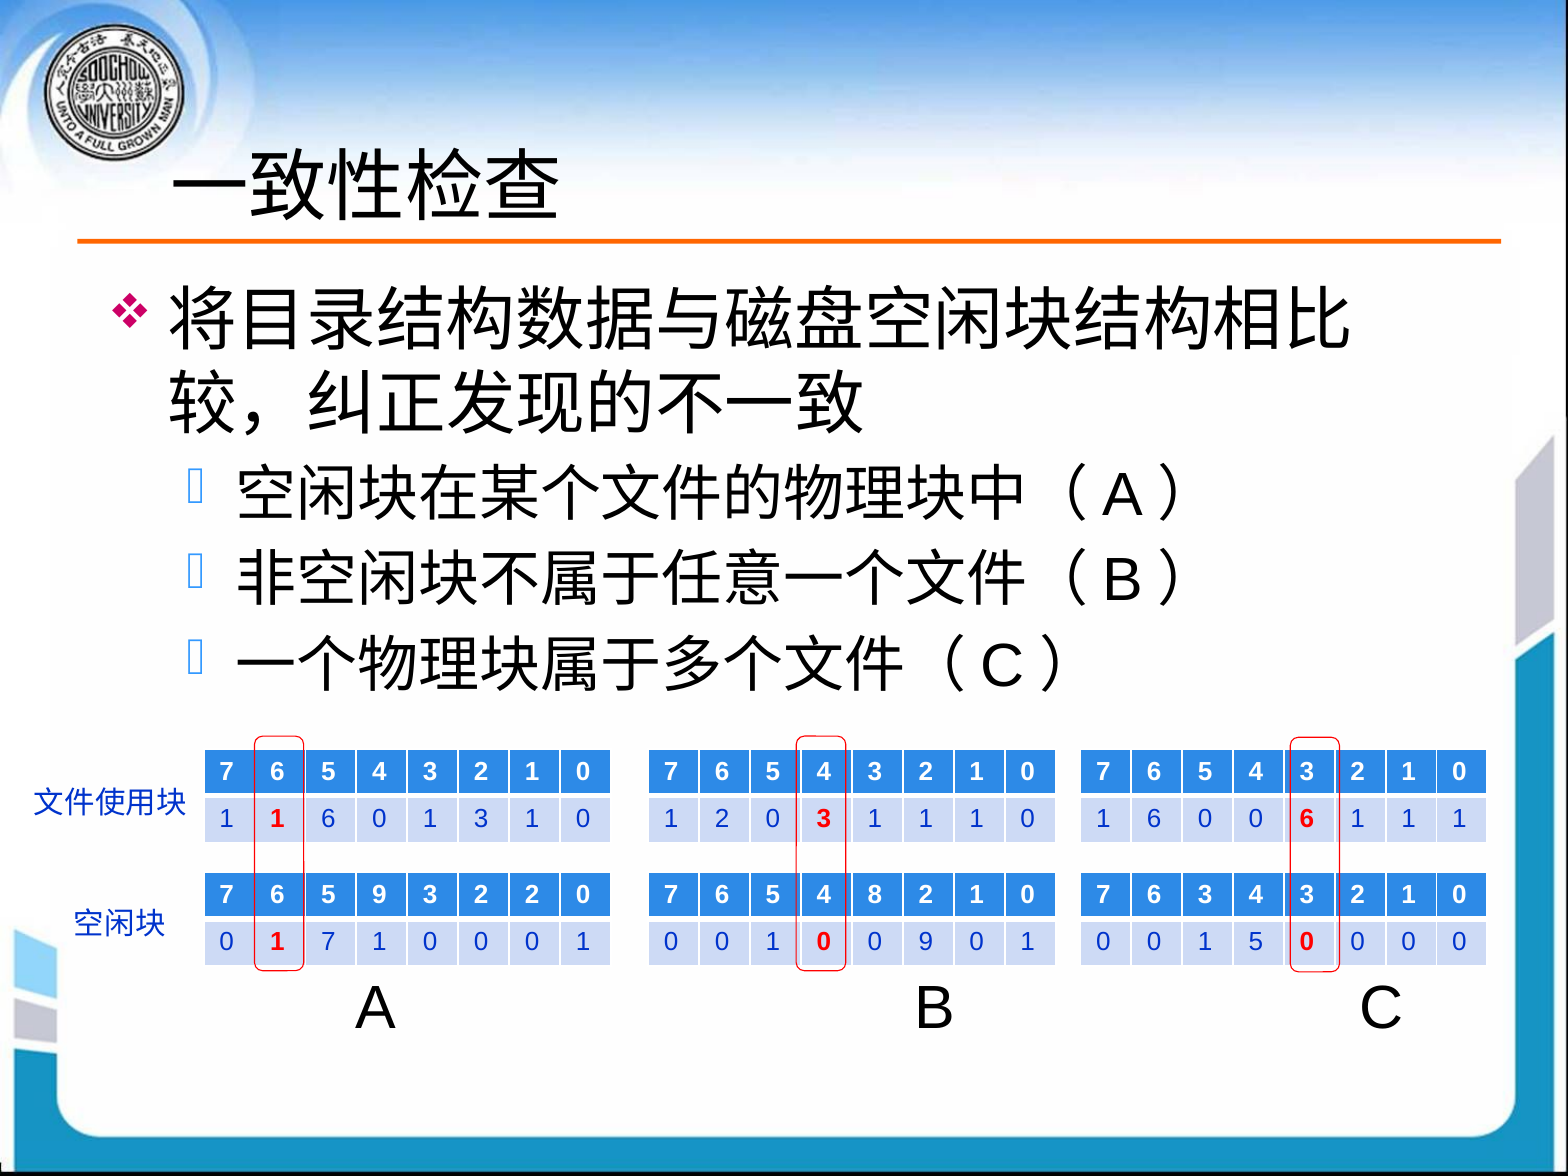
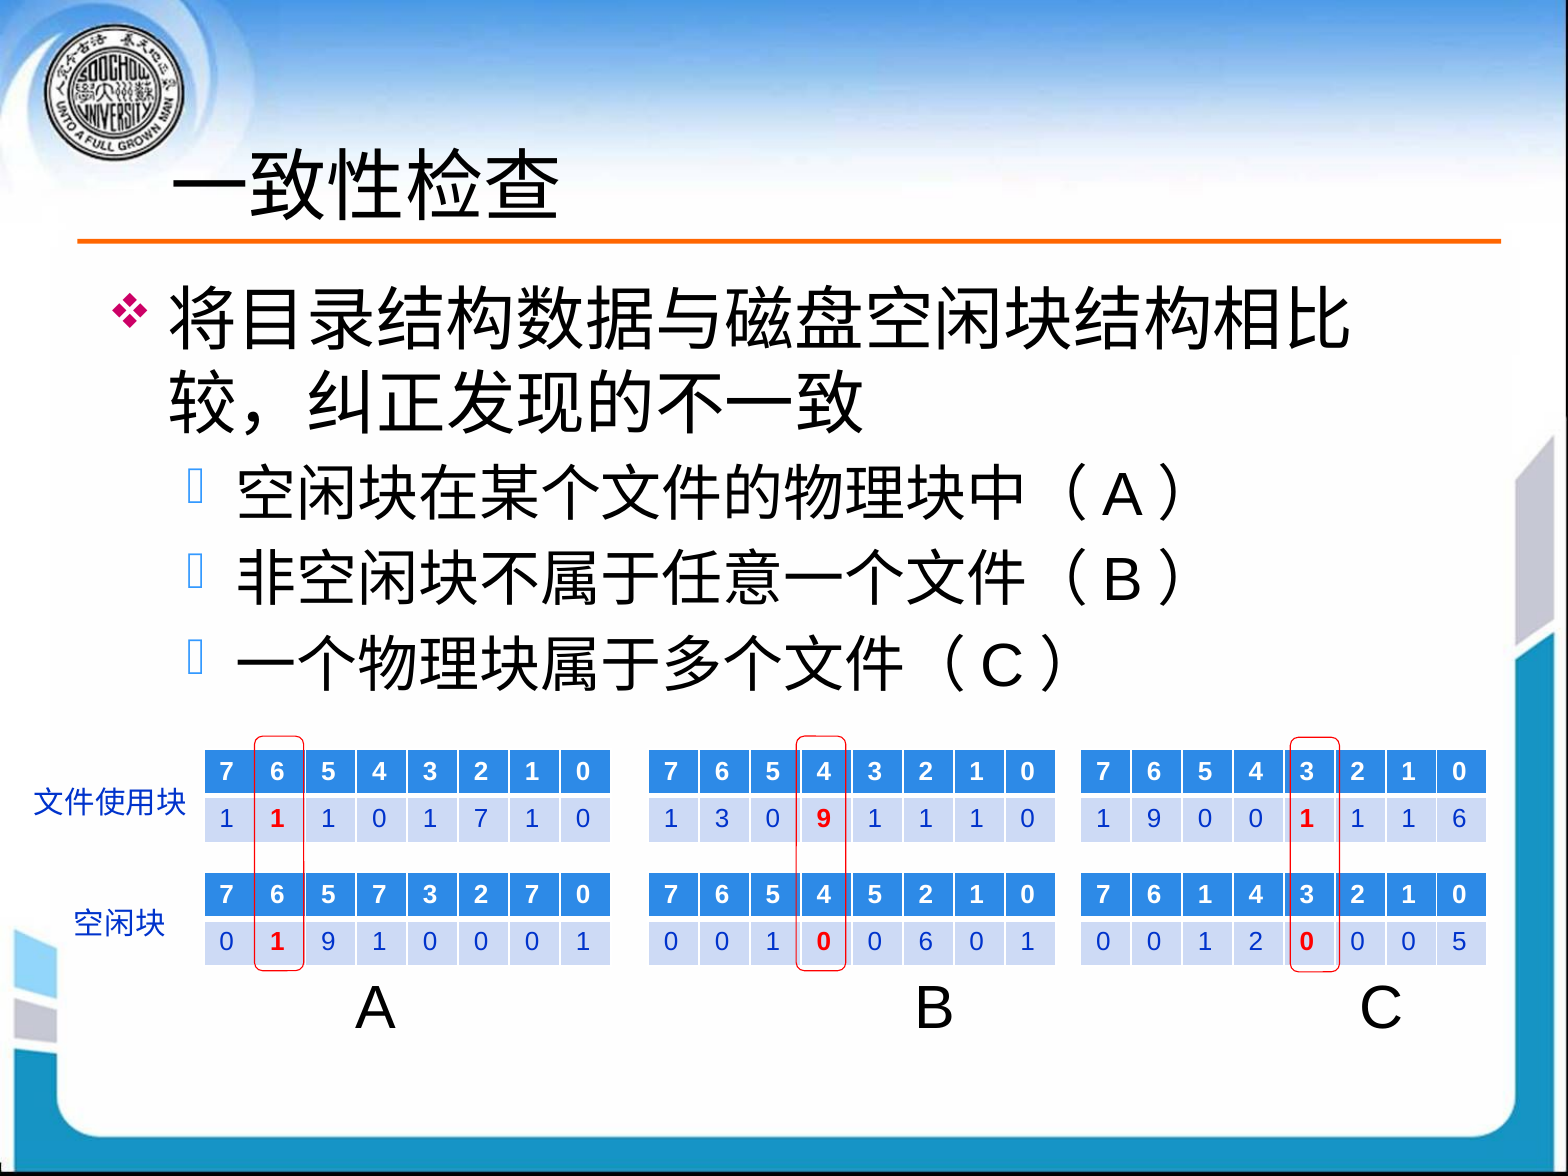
6 at (328, 818): 6 -> 1
3 at (481, 818): 3 -> 7
1 2: 2 -> 3
0 3: 3 -> 9
6 at (1154, 818): 6 -> 9
6 at (1307, 818): 6 -> 1
1 at (1459, 818): 1 -> 6
5 9: 9 -> 7
2 2: 2 -> 7
4 8: 8 -> 5
6 3: 3 -> 1
7 at (328, 942): 7 -> 9
0 9: 9 -> 6
1 5: 5 -> 2
0 0 0 0: 0 -> 5
